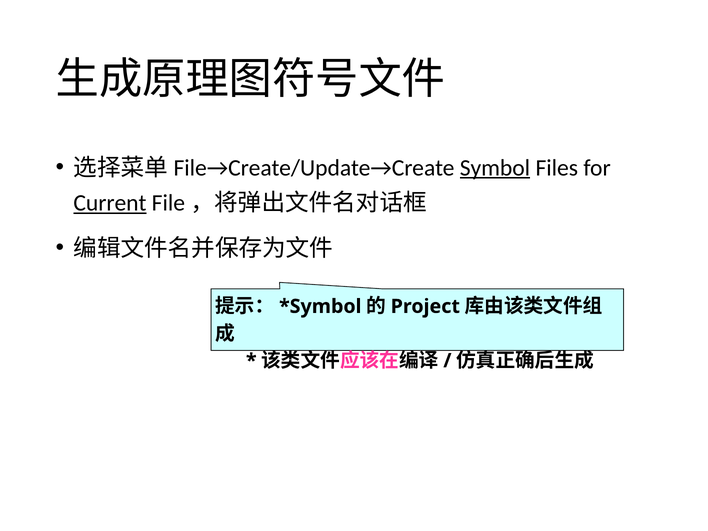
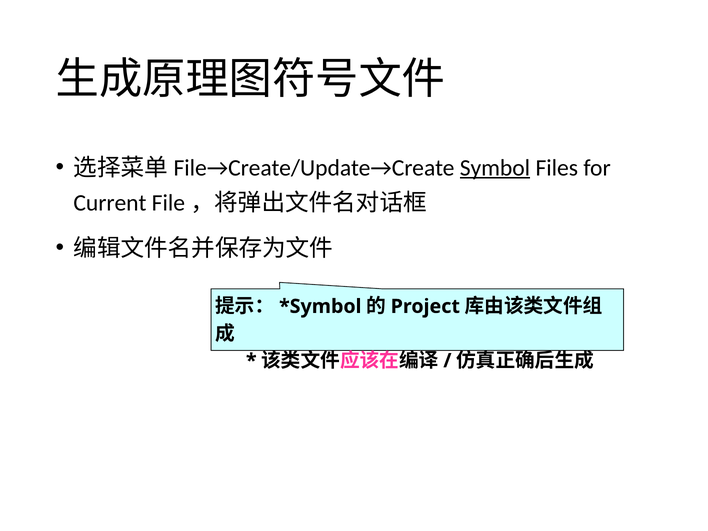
Current underline: present -> none
